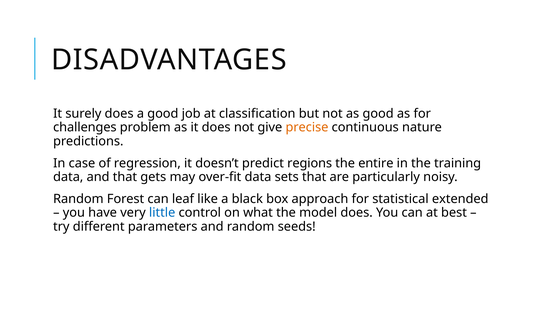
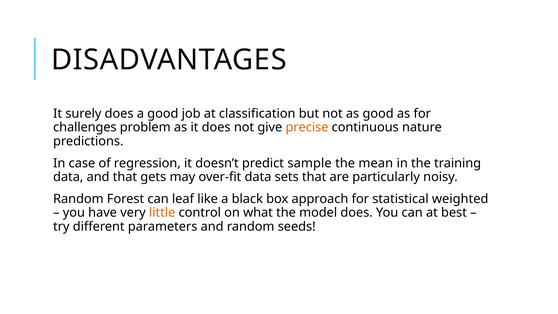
regions: regions -> sample
entire: entire -> mean
extended: extended -> weighted
little colour: blue -> orange
